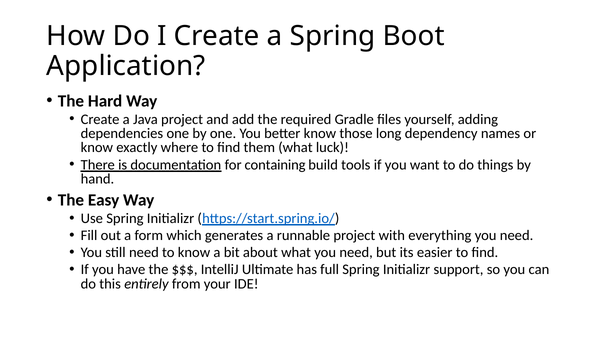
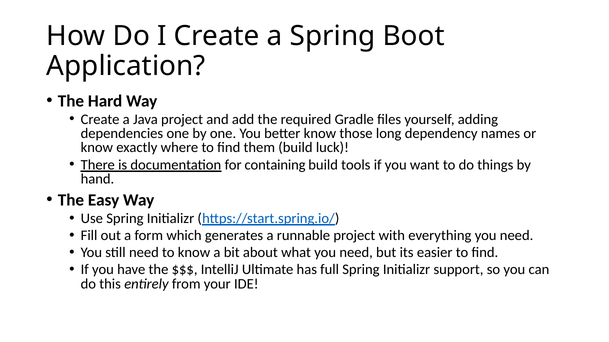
them what: what -> build
